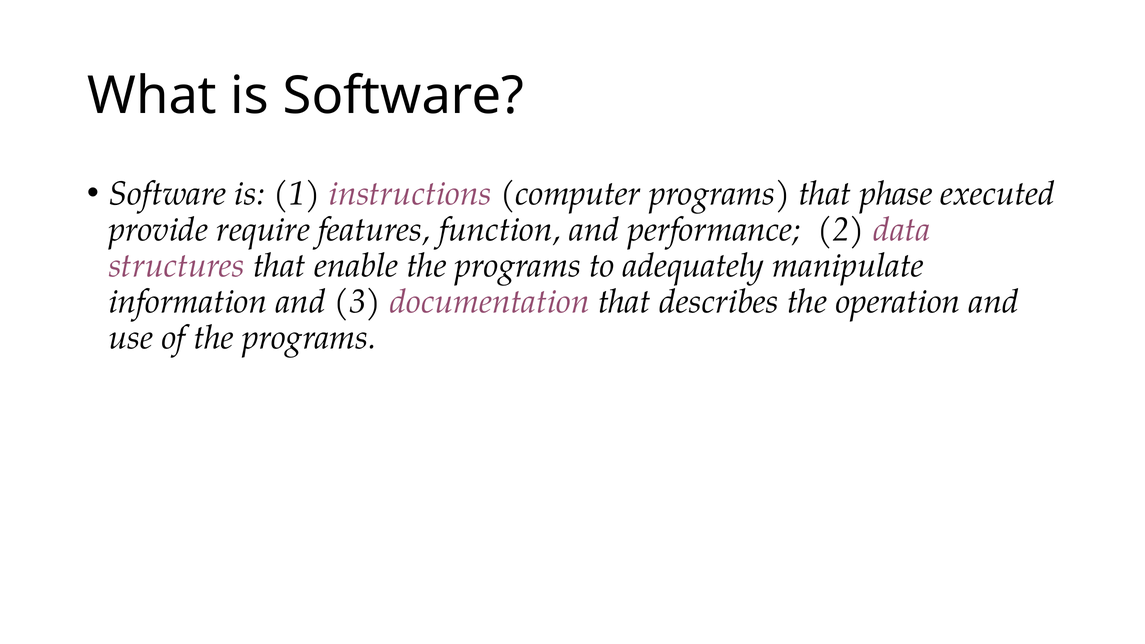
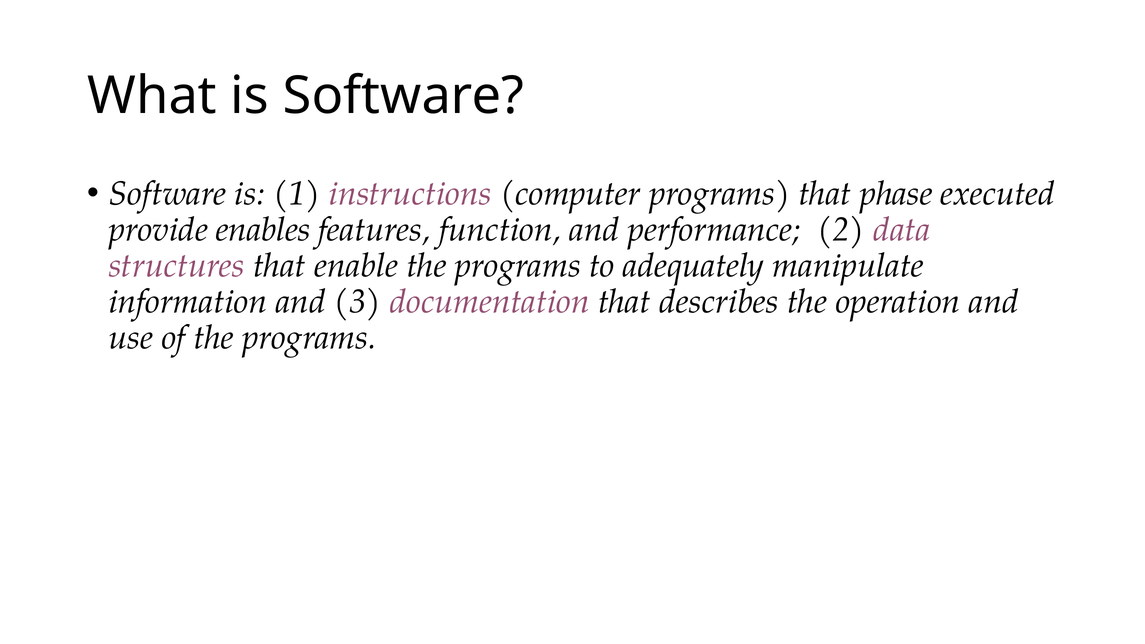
require: require -> enables
